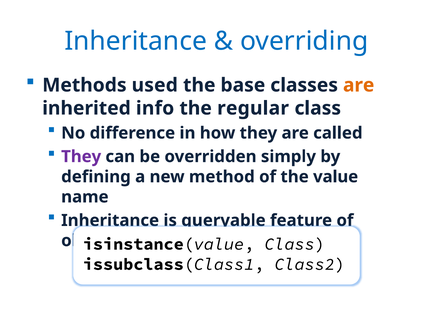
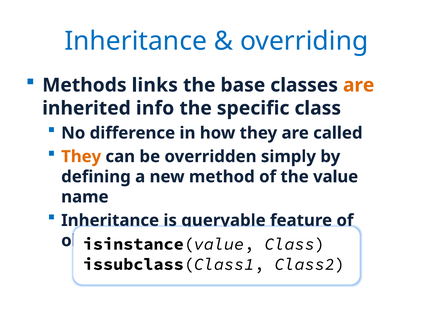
used: used -> links
regular: regular -> specific
They at (81, 157) colour: purple -> orange
